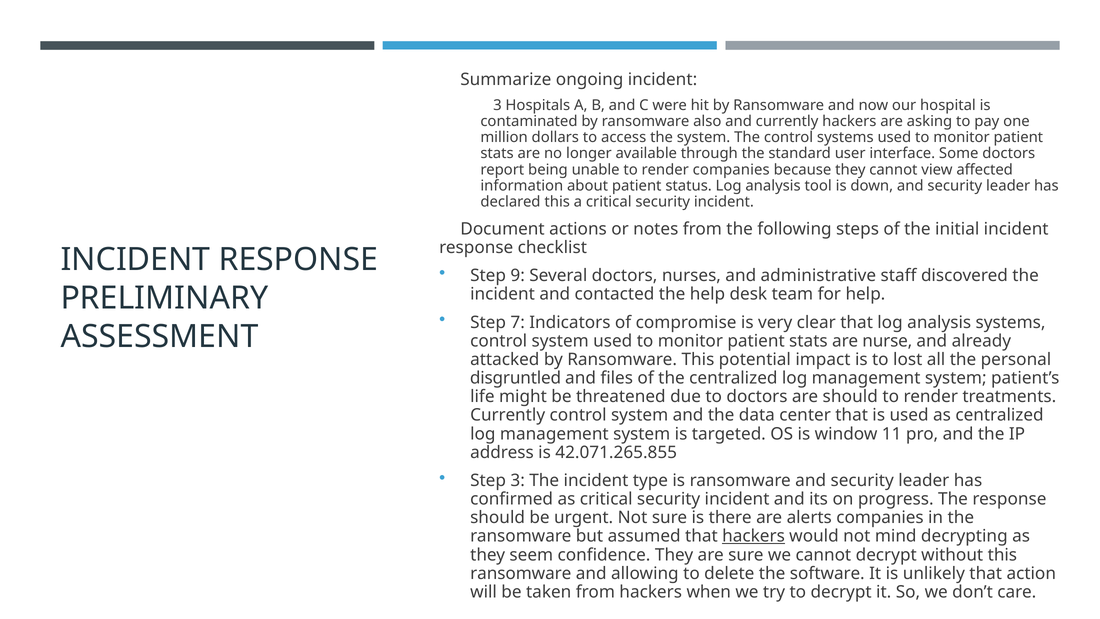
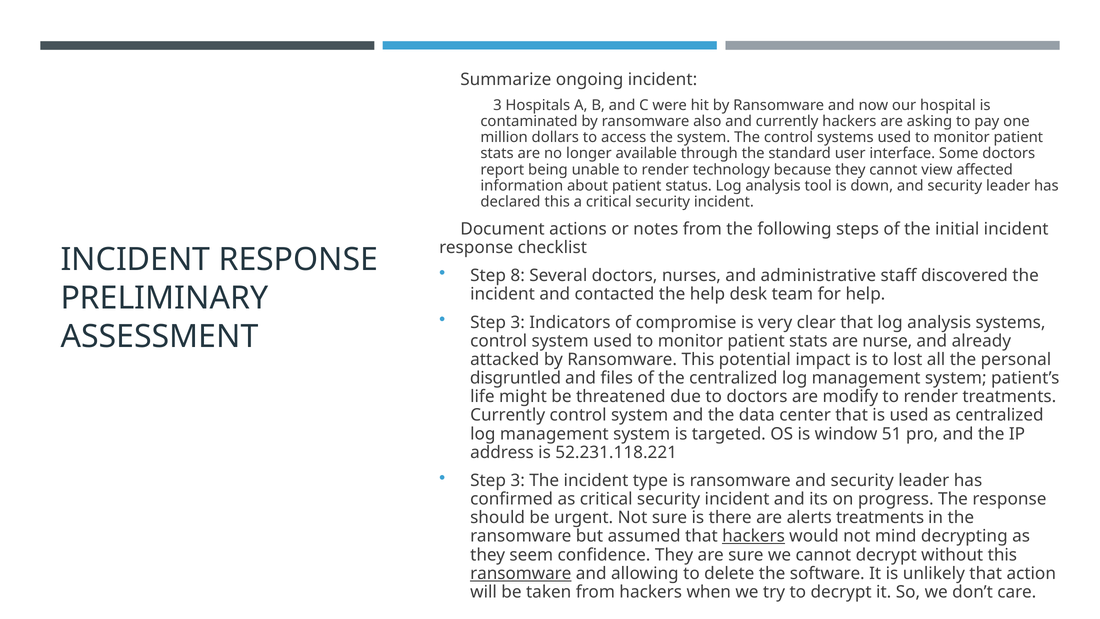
render companies: companies -> technology
9: 9 -> 8
7 at (518, 322): 7 -> 3
are should: should -> modify
11: 11 -> 51
42.071.265.855: 42.071.265.855 -> 52.231.118.221
alerts companies: companies -> treatments
ransomware at (521, 573) underline: none -> present
